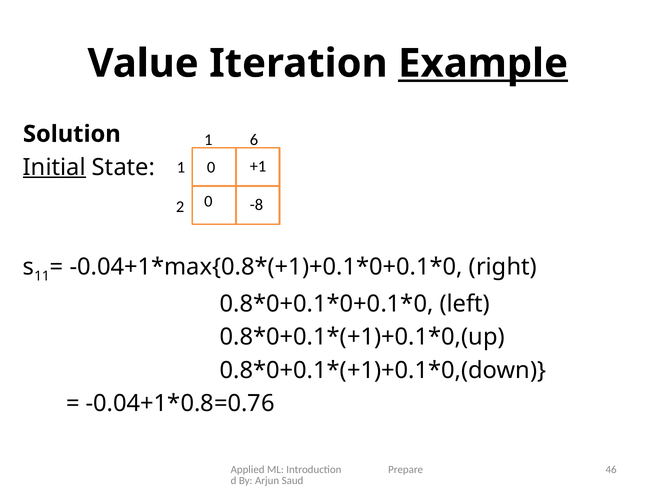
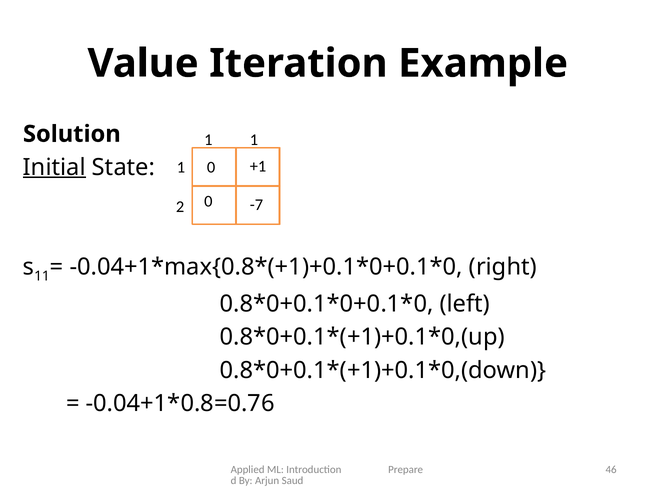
Example underline: present -> none
6 at (254, 140): 6 -> 1
-8: -8 -> -7
